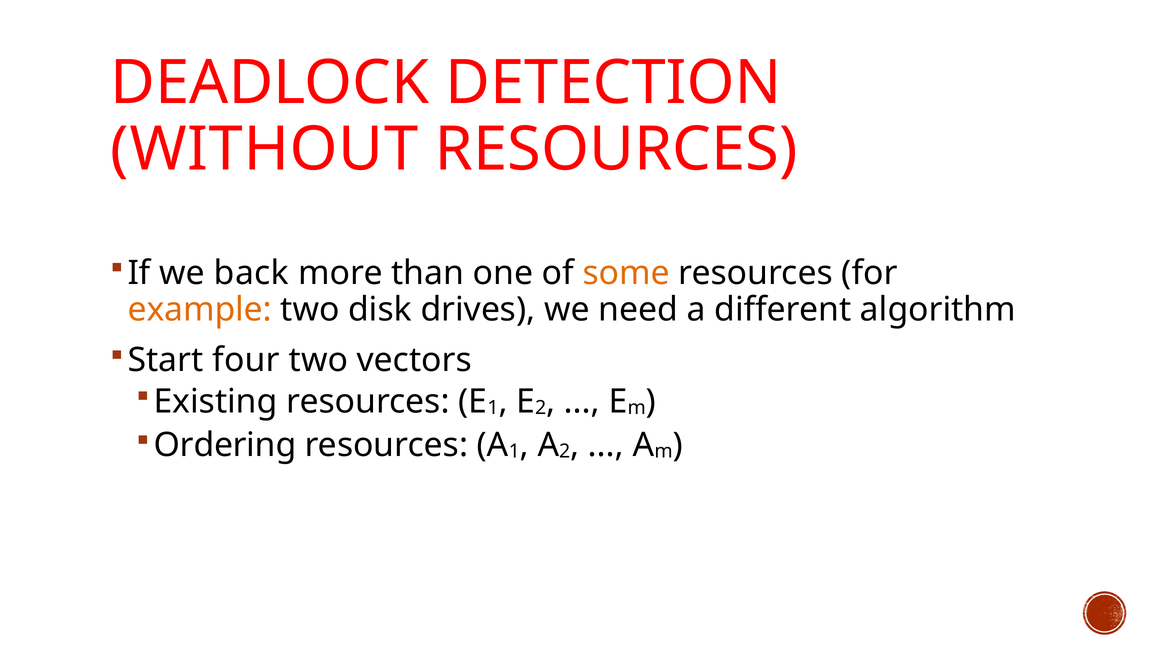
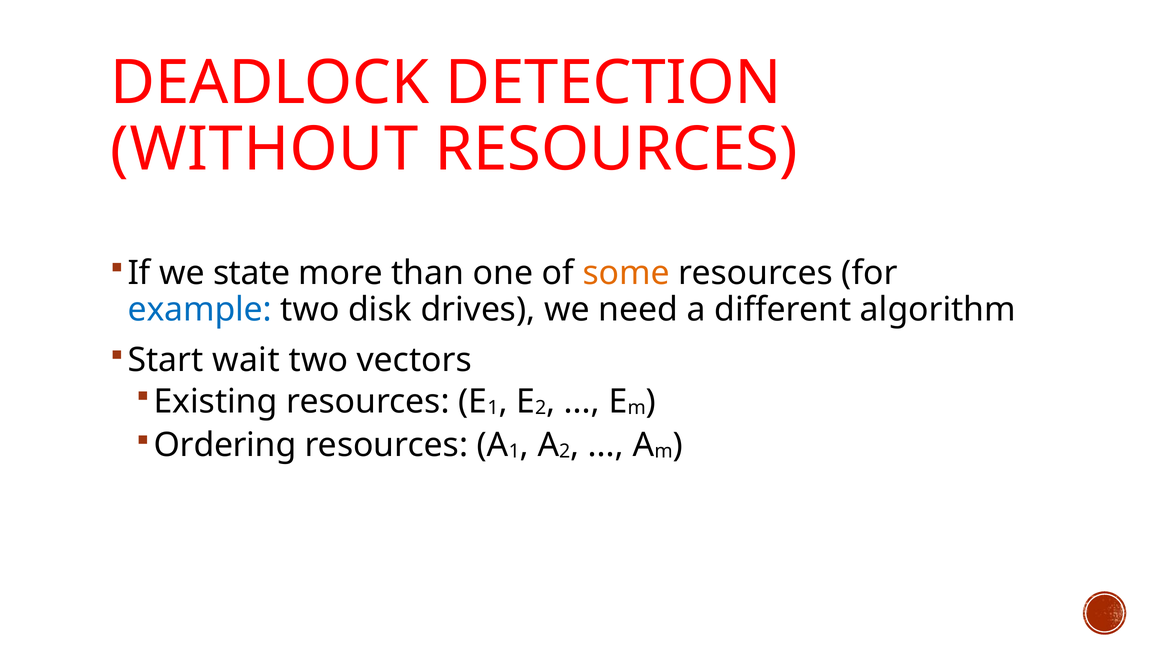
back: back -> state
example colour: orange -> blue
four: four -> wait
